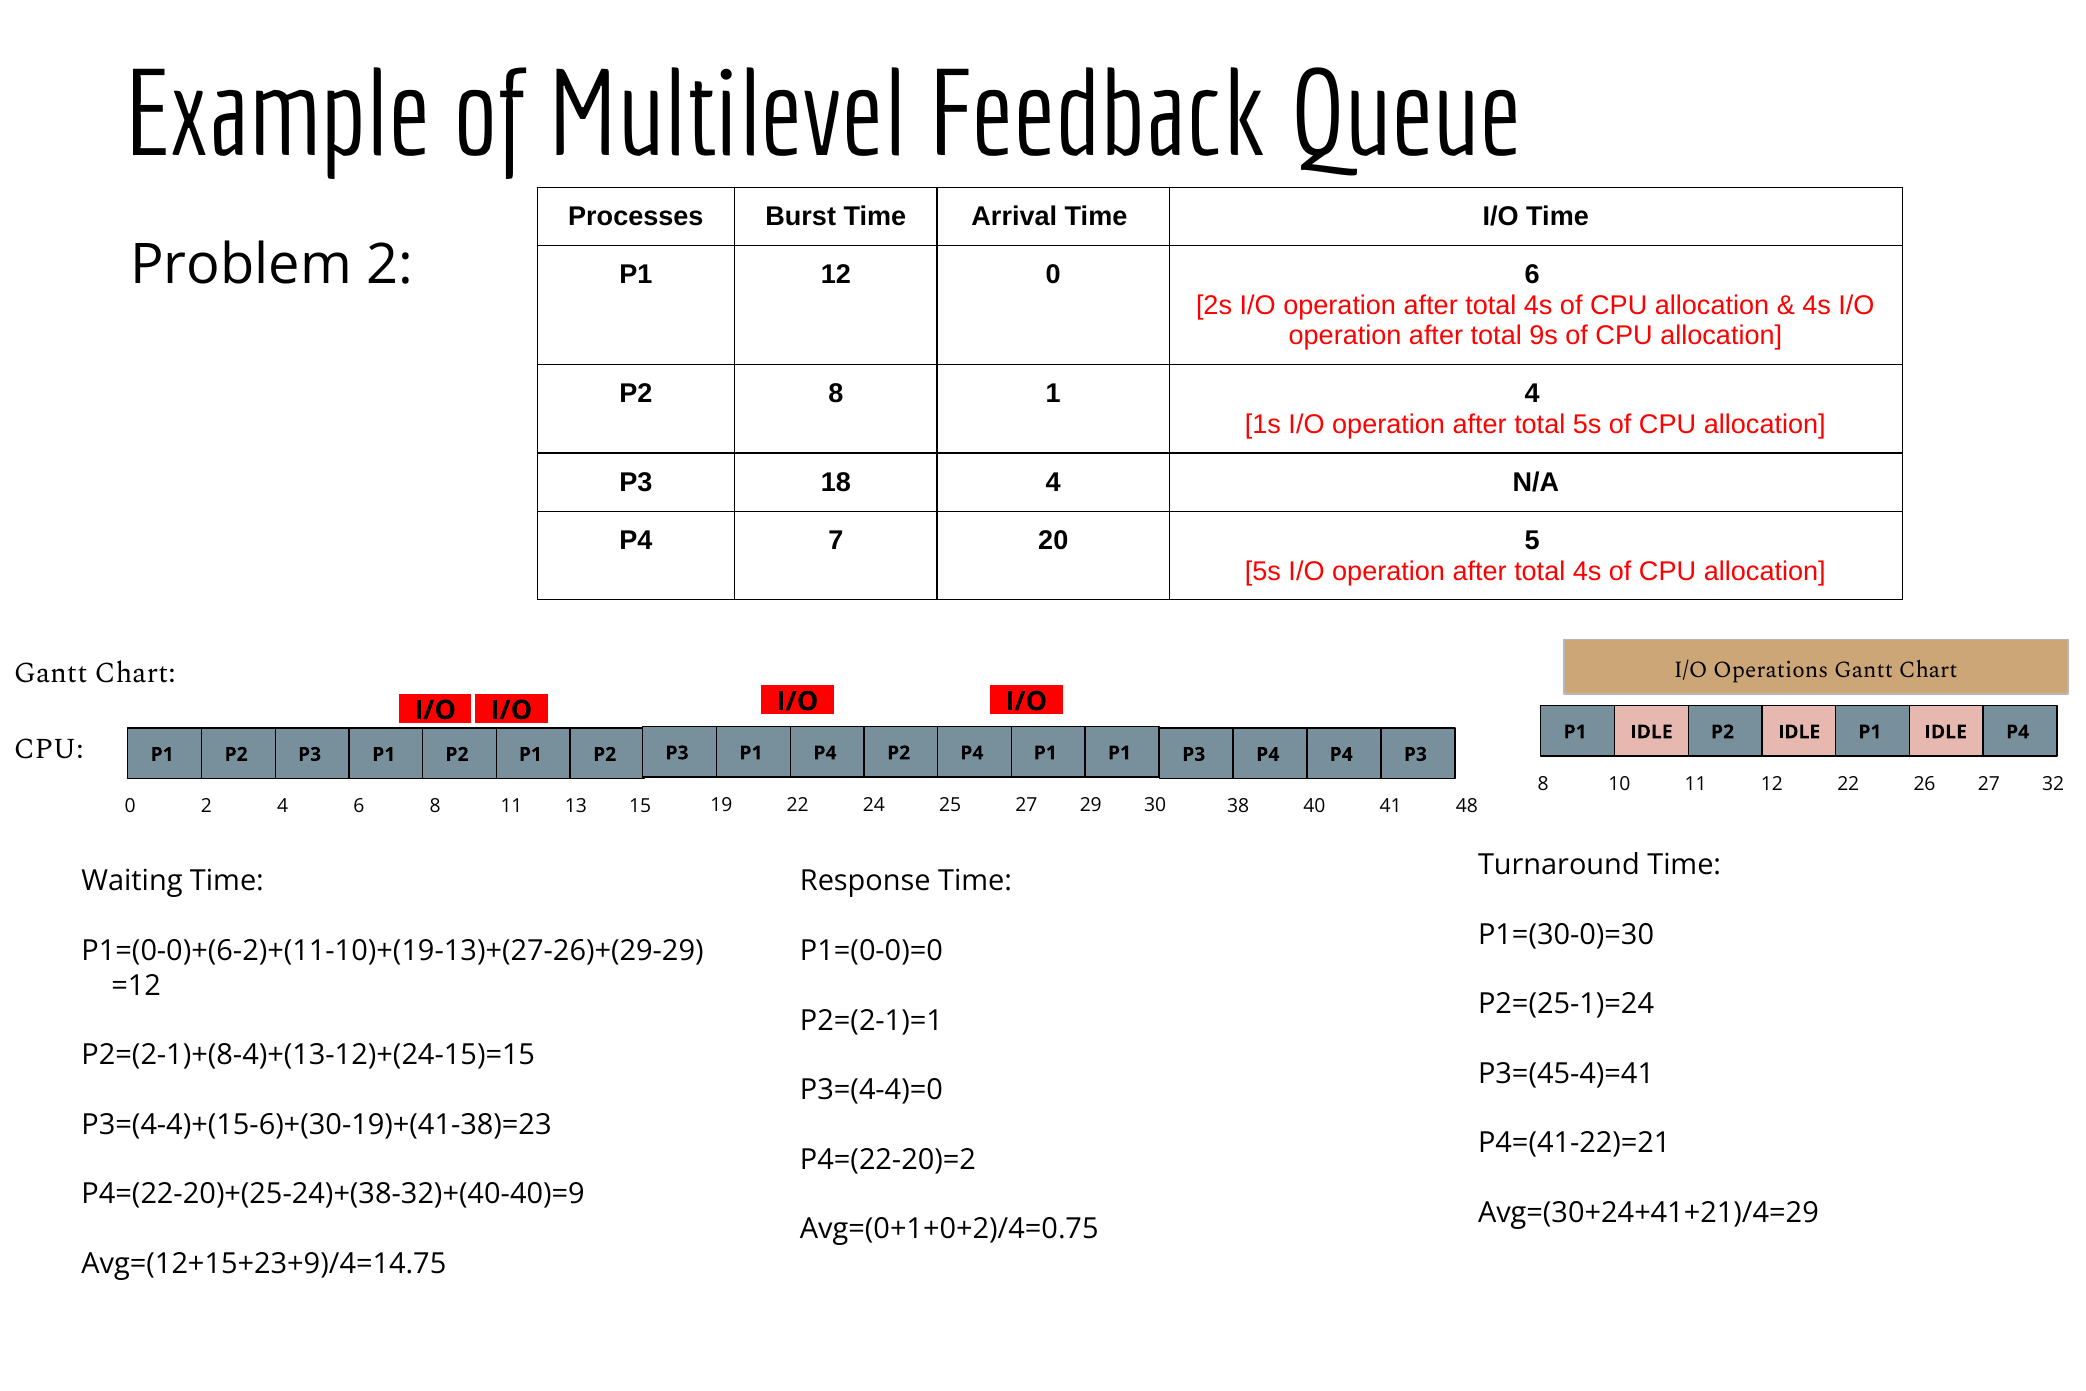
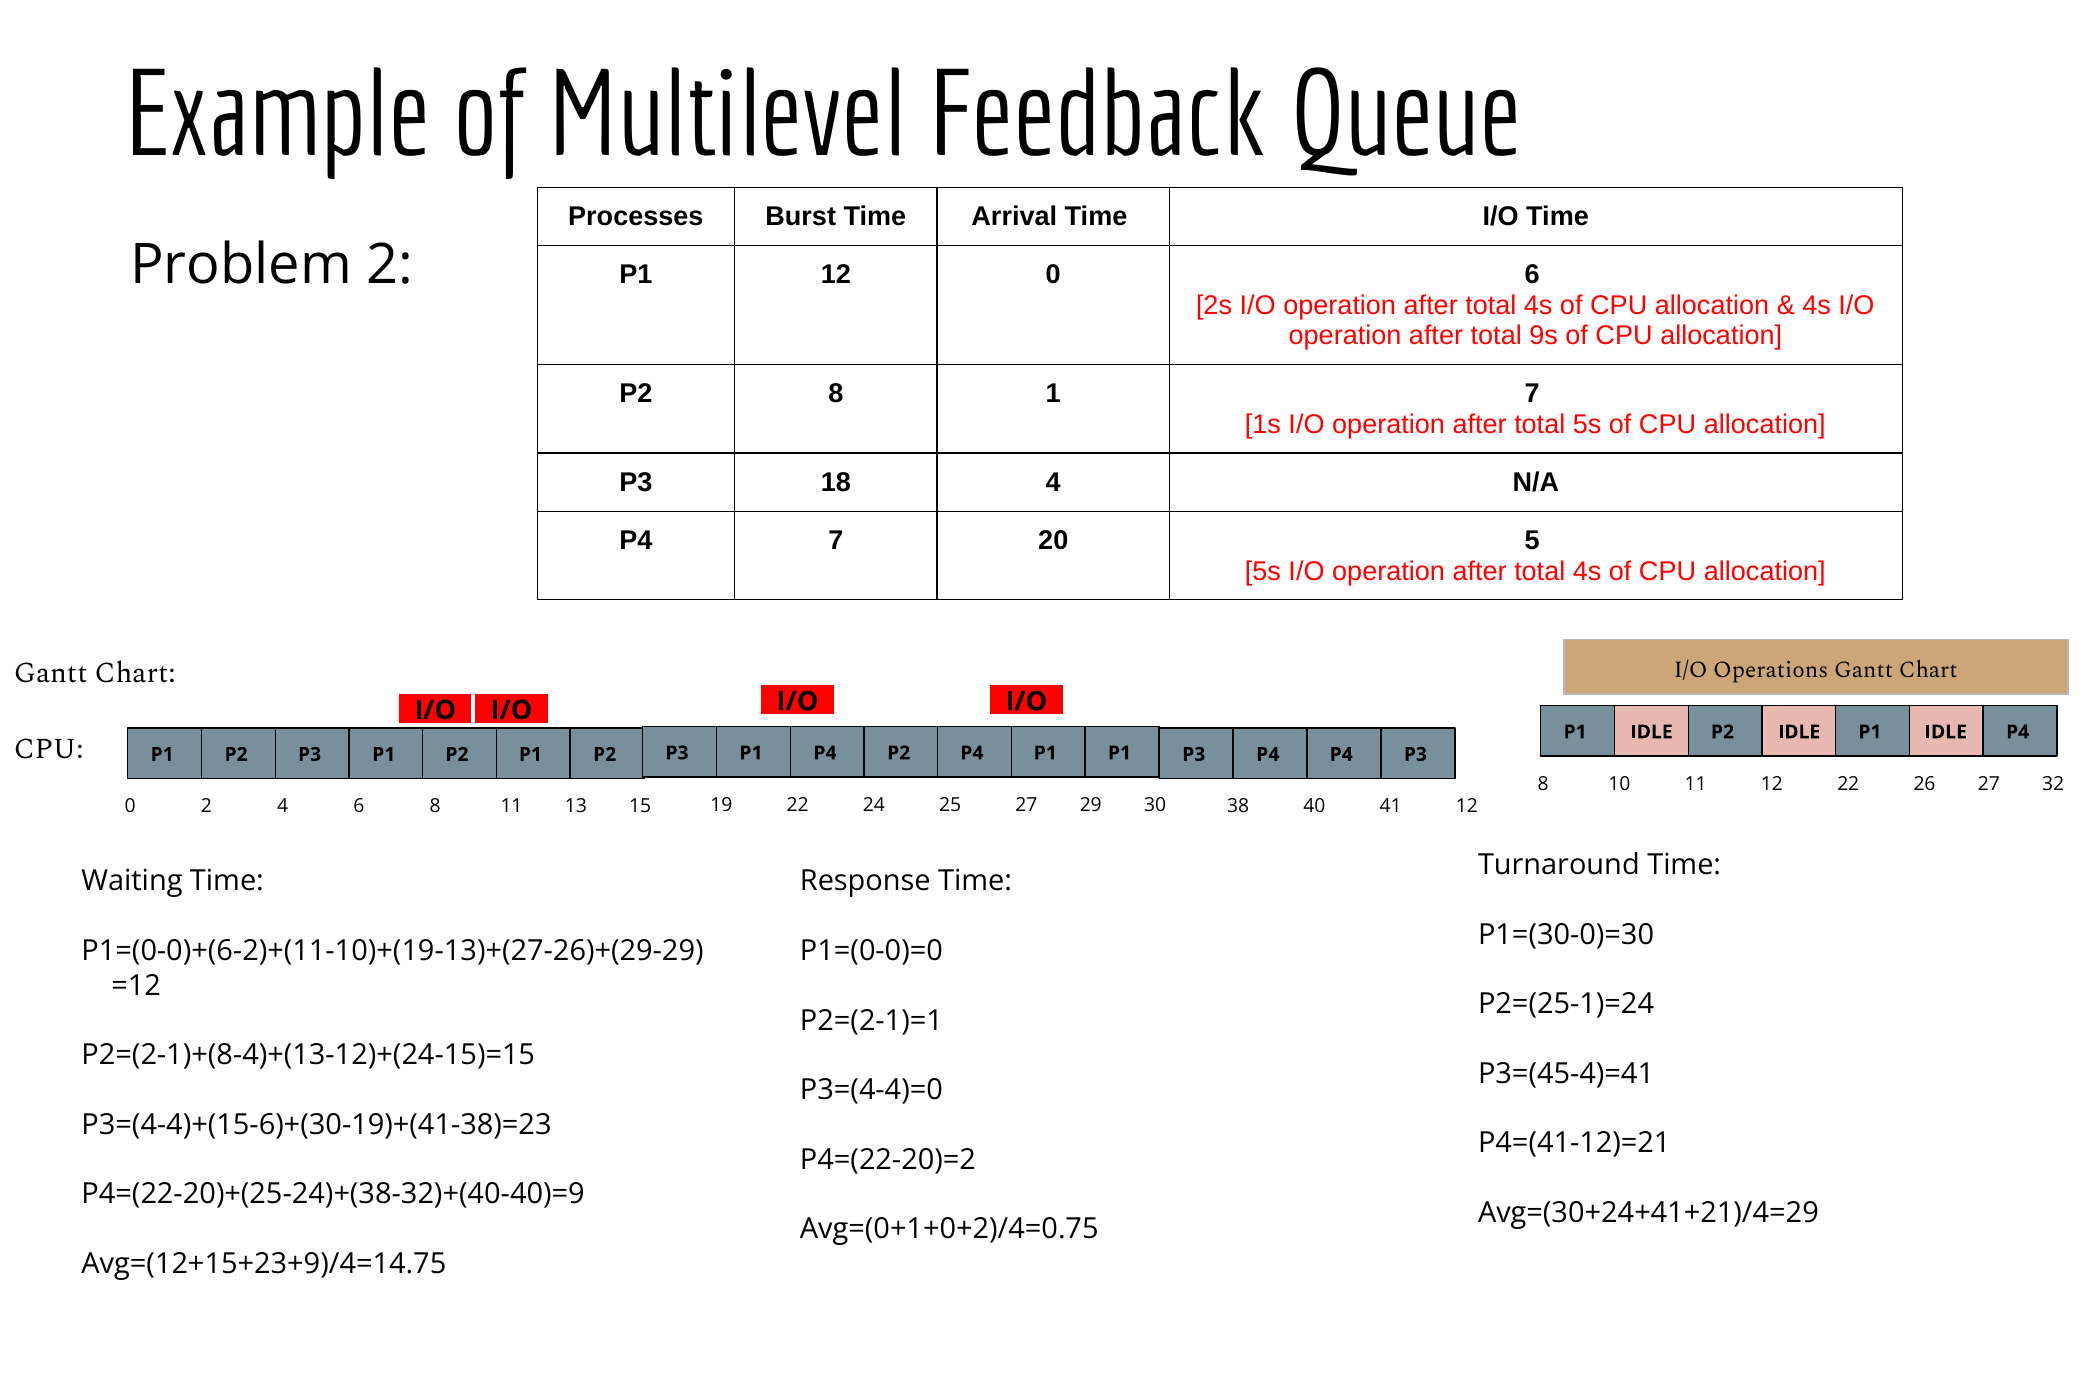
1 4: 4 -> 7
41 48: 48 -> 12
P4=(41-22)=21: P4=(41-22)=21 -> P4=(41-12)=21
